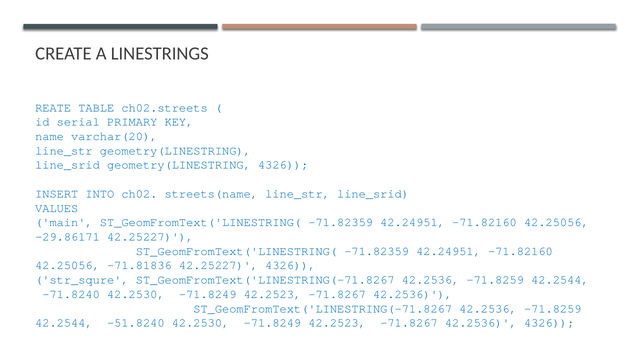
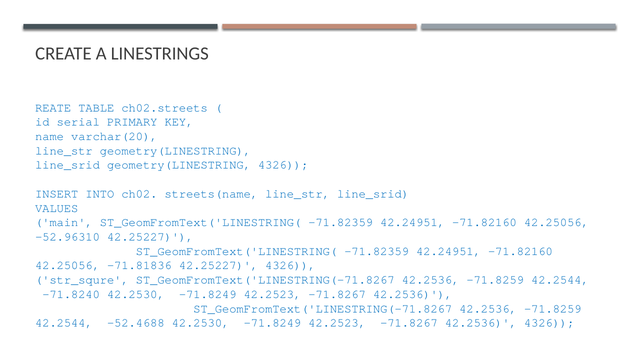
-29.86171: -29.86171 -> -52.96310
-51.8240: -51.8240 -> -52.4688
